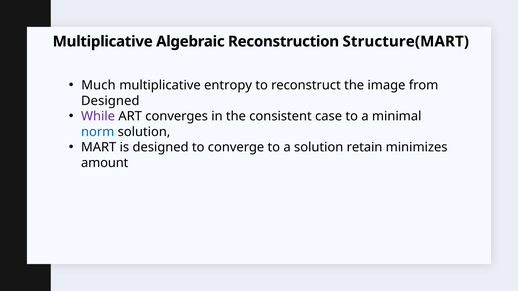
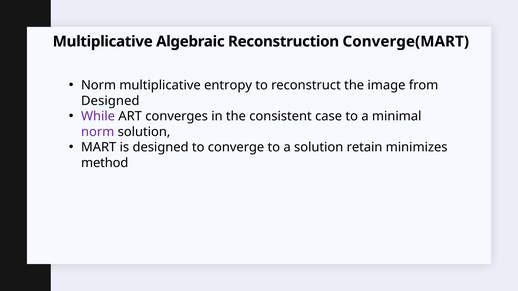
Structure(MART: Structure(MART -> Converge(MART
Much at (98, 85): Much -> Norm
norm at (98, 132) colour: blue -> purple
amount: amount -> method
